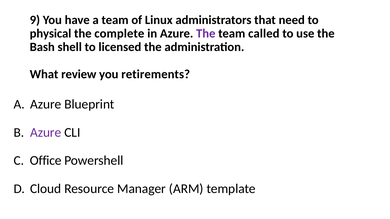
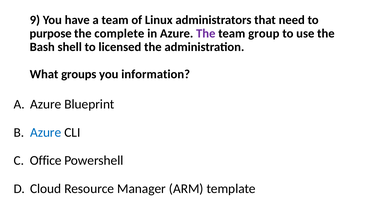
physical: physical -> purpose
called: called -> group
review: review -> groups
retirements: retirements -> information
Azure at (46, 133) colour: purple -> blue
